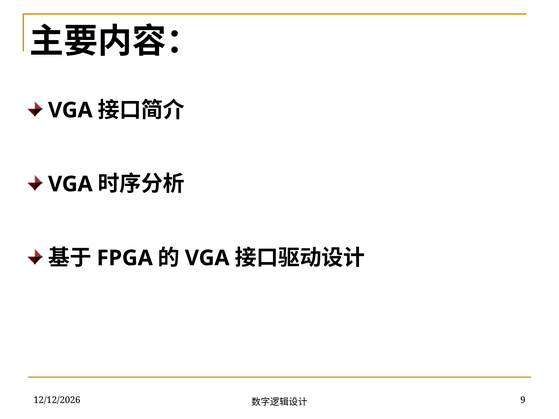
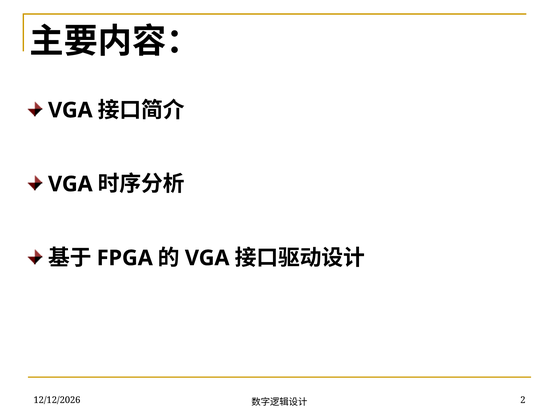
9: 9 -> 2
